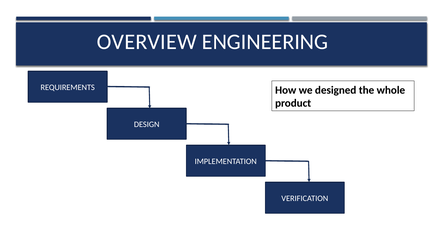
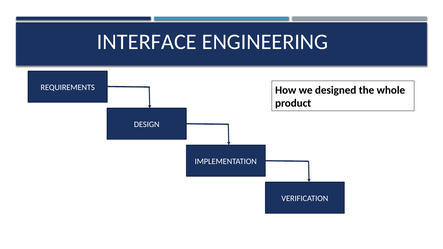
OVERVIEW: OVERVIEW -> INTERFACE
